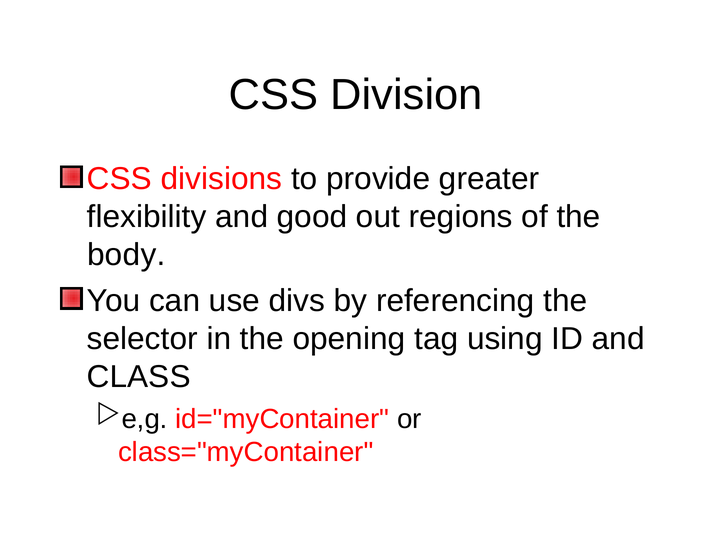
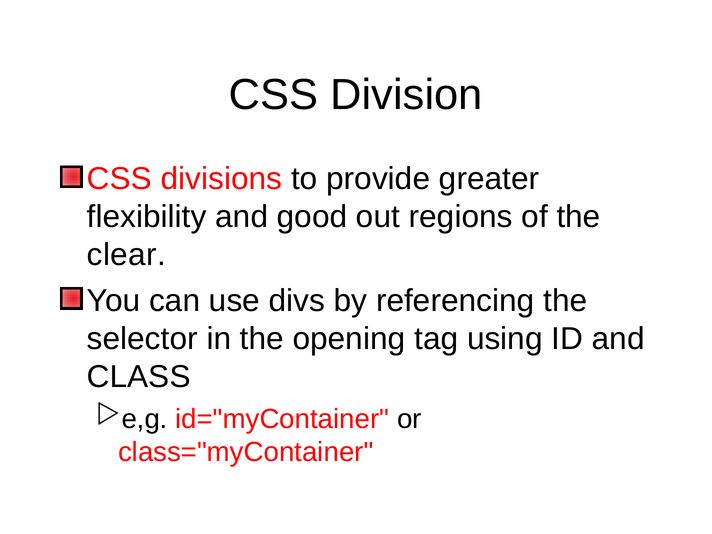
body: body -> clear
